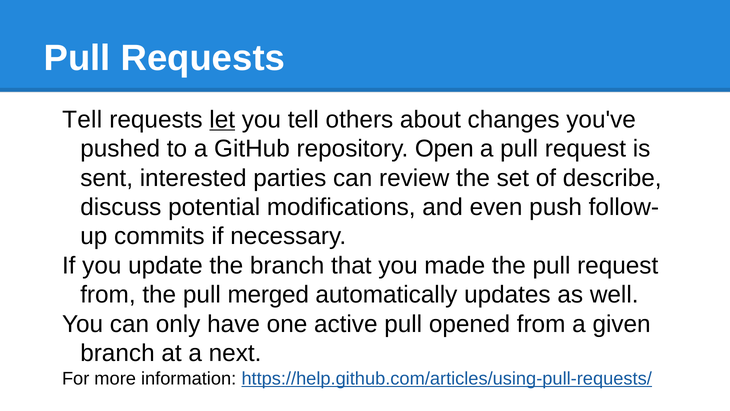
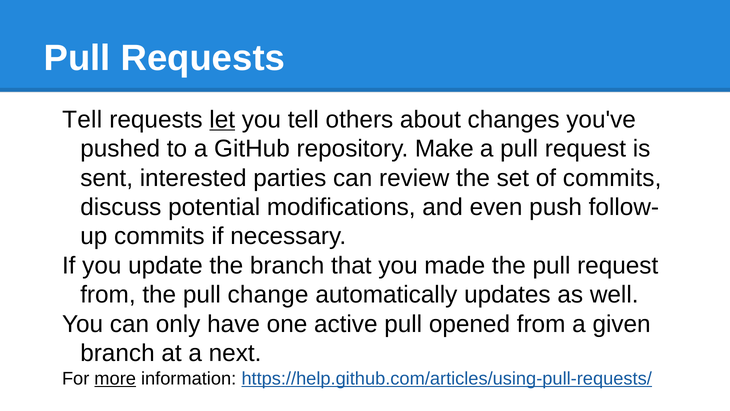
Open: Open -> Make
of describe: describe -> commits
merged: merged -> change
more underline: none -> present
